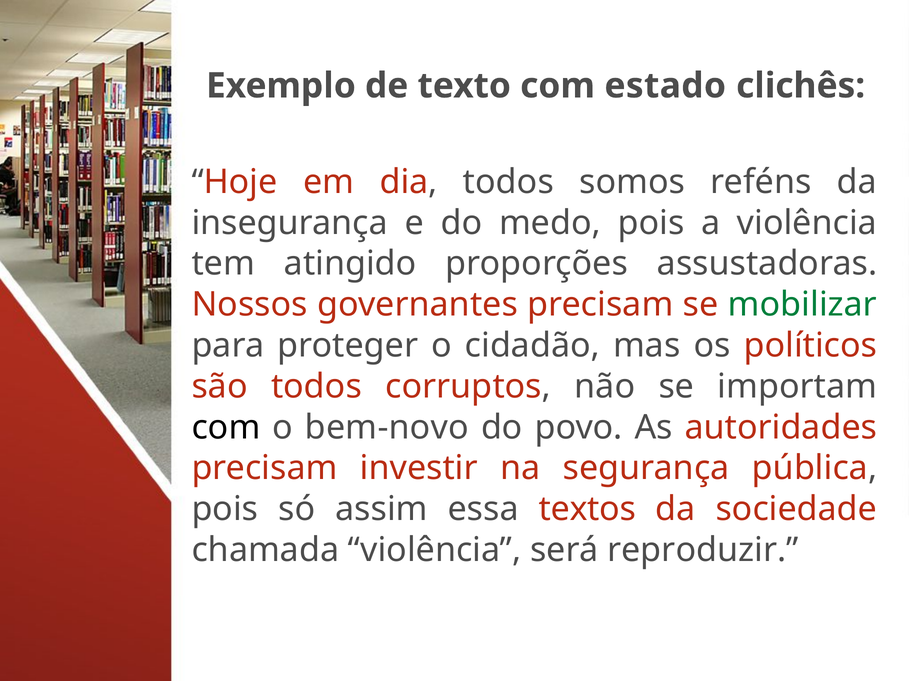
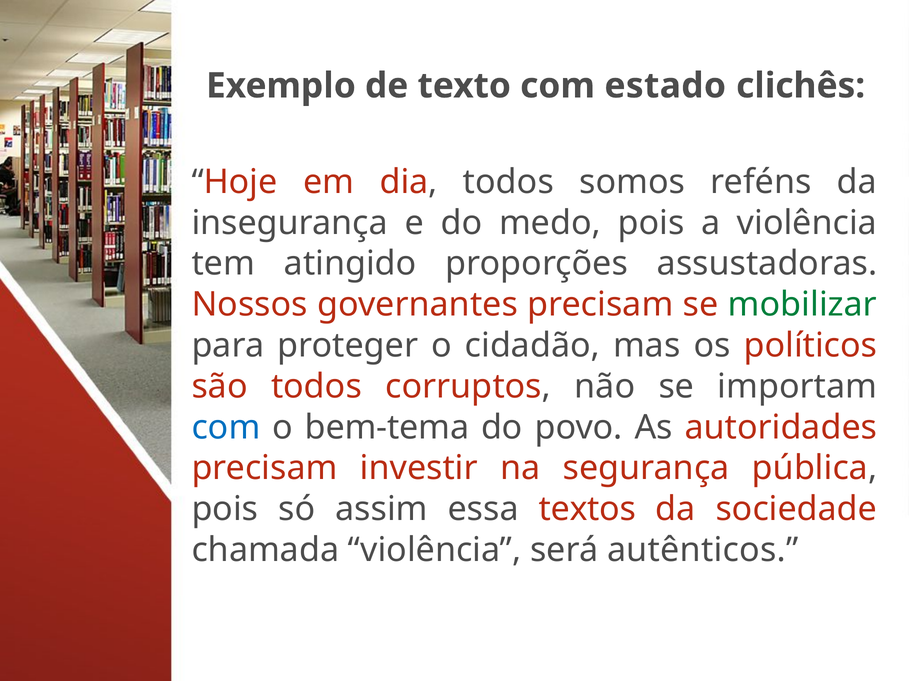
com at (226, 428) colour: black -> blue
bem-novo: bem-novo -> bem-tema
reproduzir: reproduzir -> autênticos
